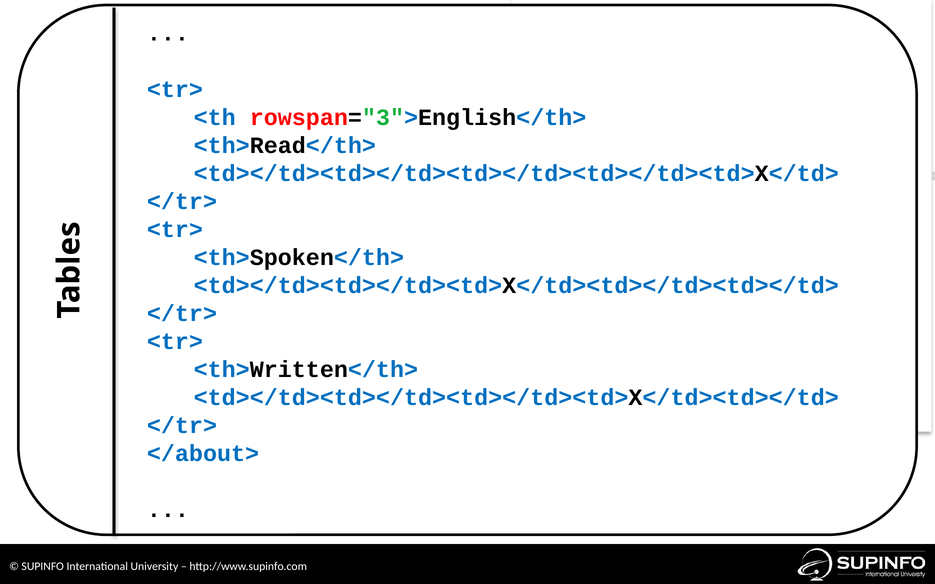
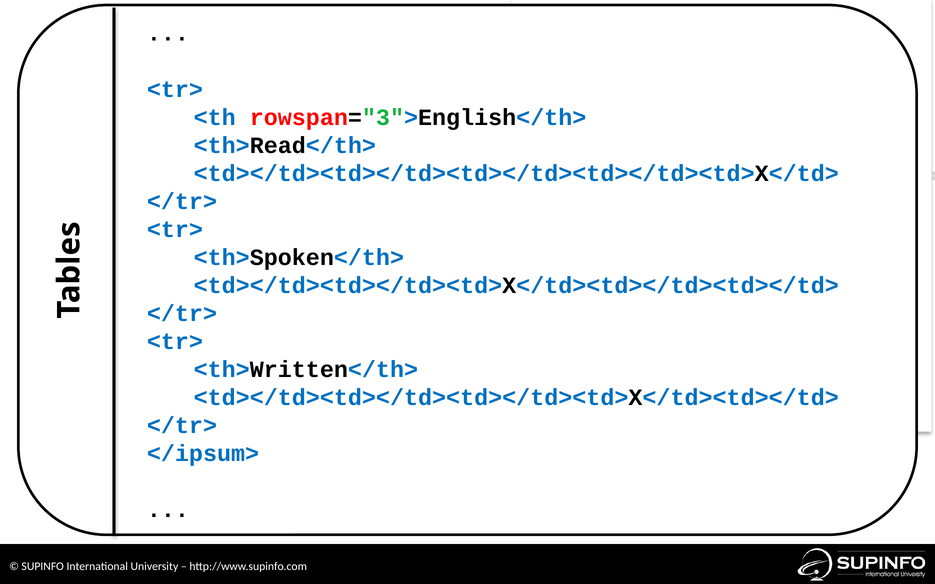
</about>: </about> -> </ipsum>
